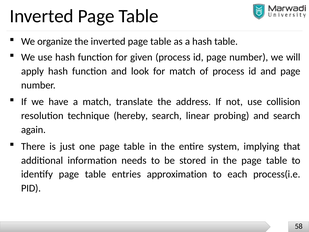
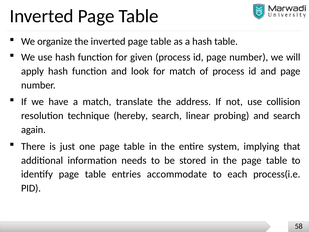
approximation: approximation -> accommodate
